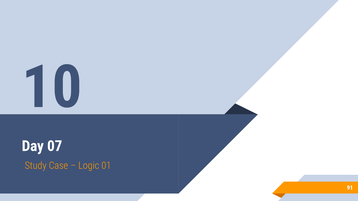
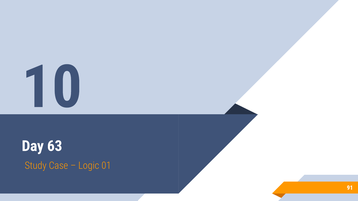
07: 07 -> 63
